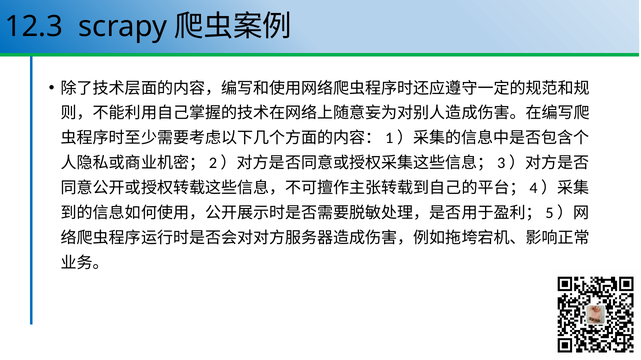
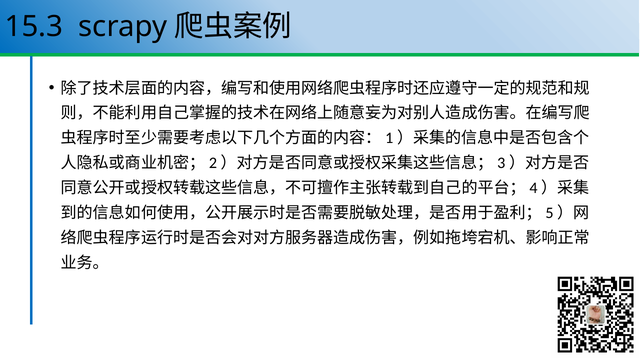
12.3: 12.3 -> 15.3
